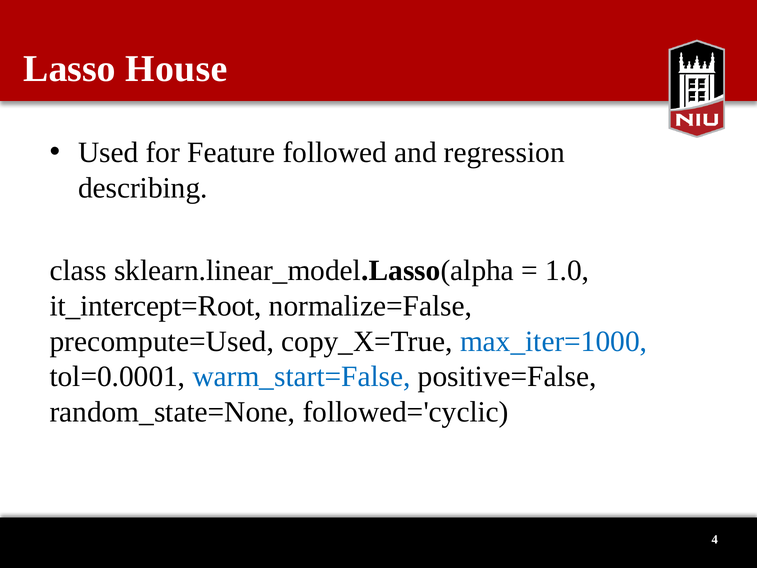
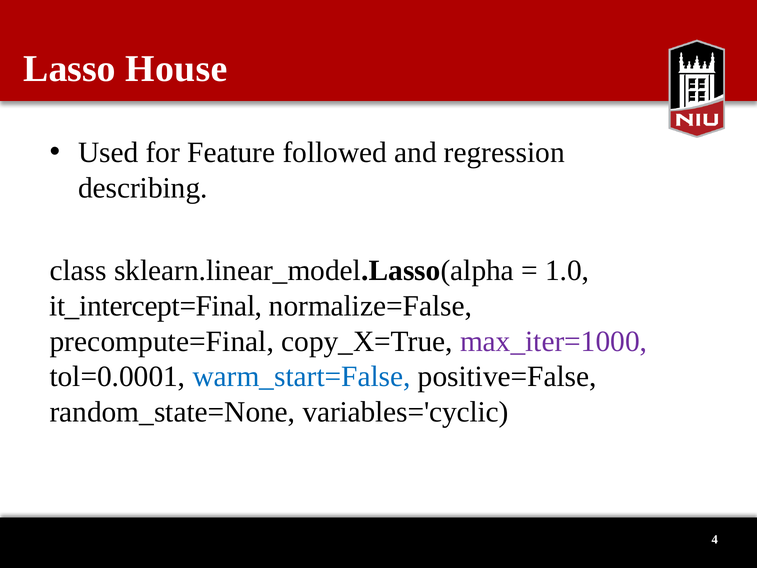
it_intercept=Root: it_intercept=Root -> it_intercept=Final
precompute=Used: precompute=Used -> precompute=Final
max_iter=1000 colour: blue -> purple
followed='cyclic: followed='cyclic -> variables='cyclic
